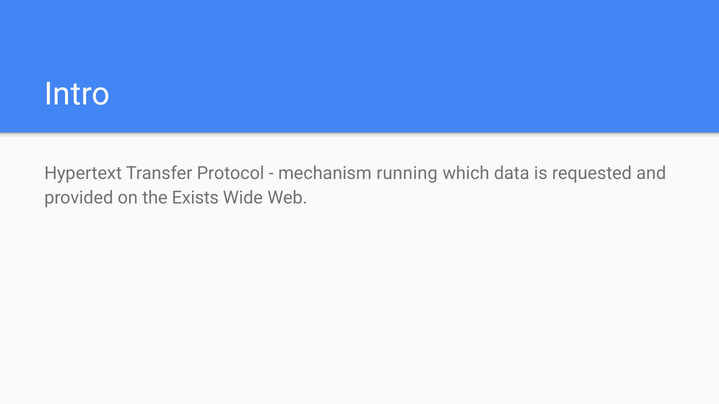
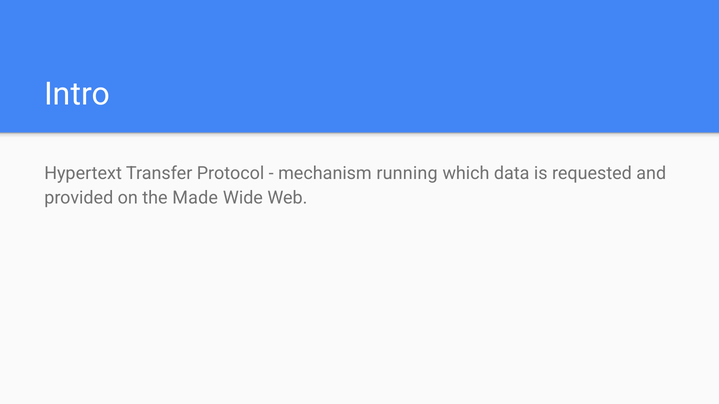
Exists: Exists -> Made
